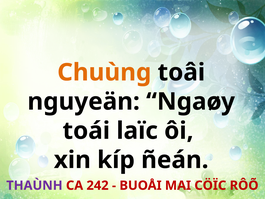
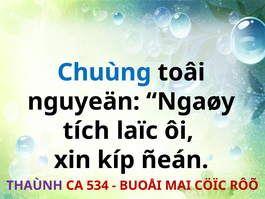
Chuùng colour: orange -> blue
toái: toái -> tích
242: 242 -> 534
